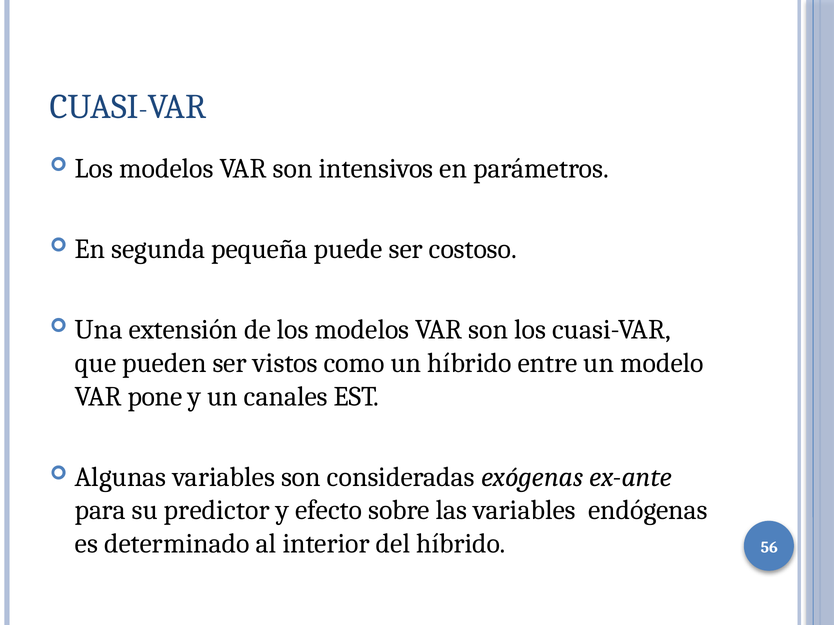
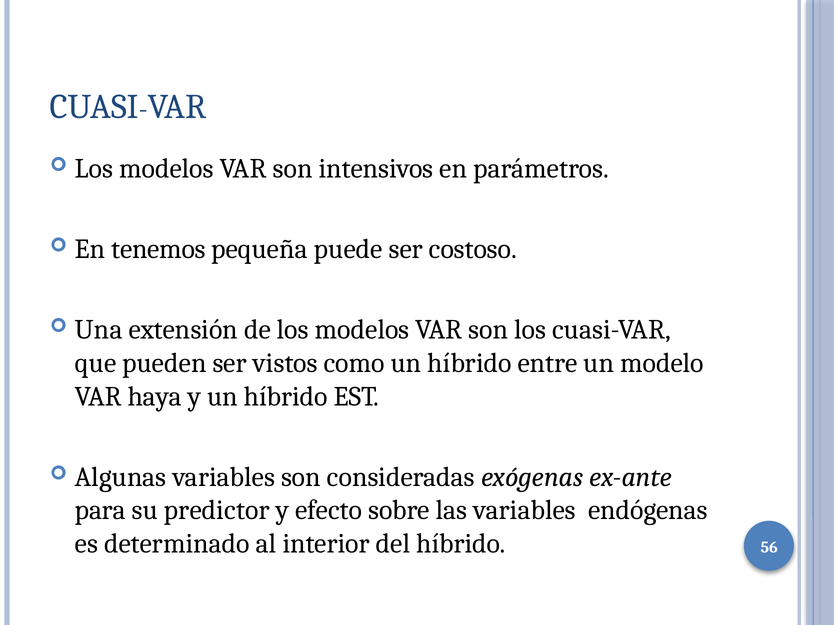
segunda: segunda -> tenemos
pone: pone -> haya
y un canales: canales -> híbrido
